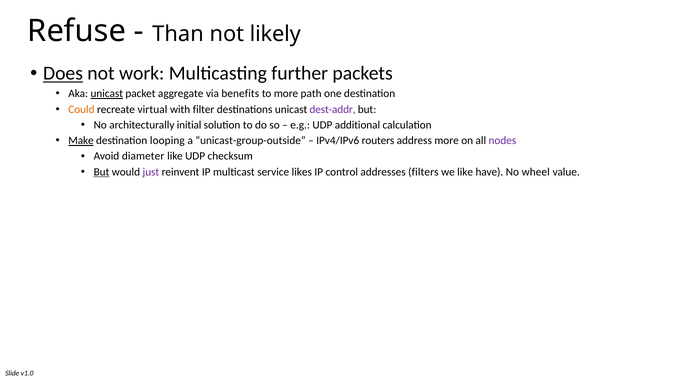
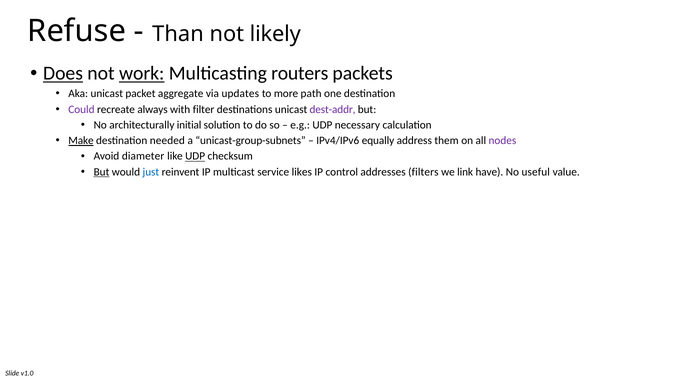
work underline: none -> present
further: further -> routers
unicast at (107, 94) underline: present -> none
benefits: benefits -> updates
Could colour: orange -> purple
virtual: virtual -> always
additional: additional -> necessary
looping: looping -> needed
unicast-group-outside: unicast-group-outside -> unicast-group-subnets
routers: routers -> equally
address more: more -> them
UDP at (195, 156) underline: none -> present
just colour: purple -> blue
we like: like -> link
wheel: wheel -> useful
